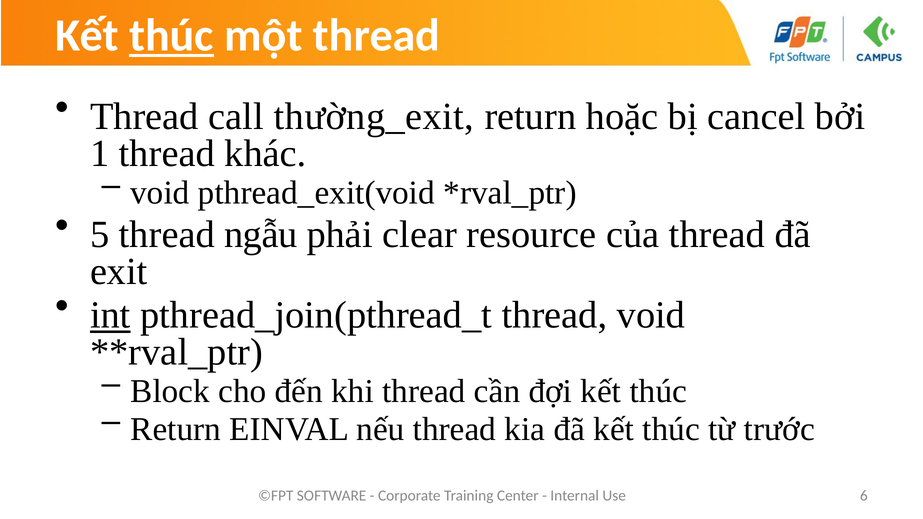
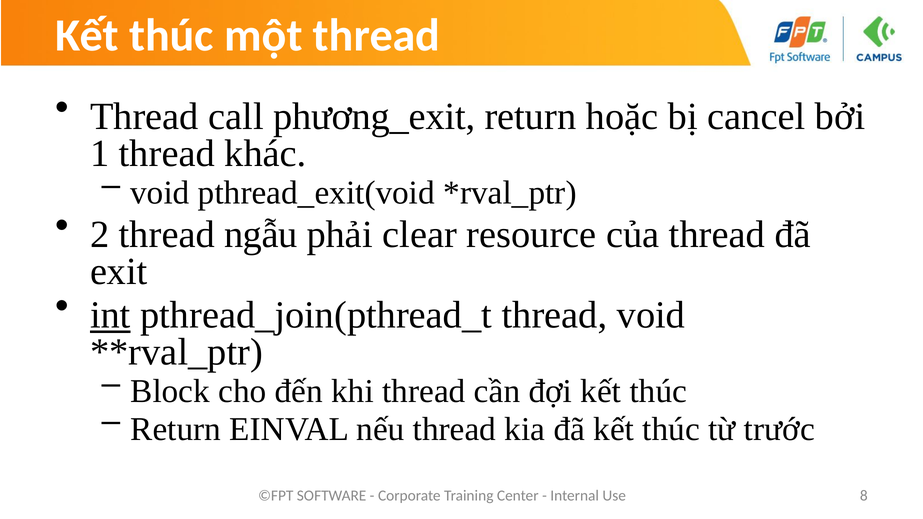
thúc at (171, 36) underline: present -> none
thường_exit: thường_exit -> phương_exit
5: 5 -> 2
6: 6 -> 8
